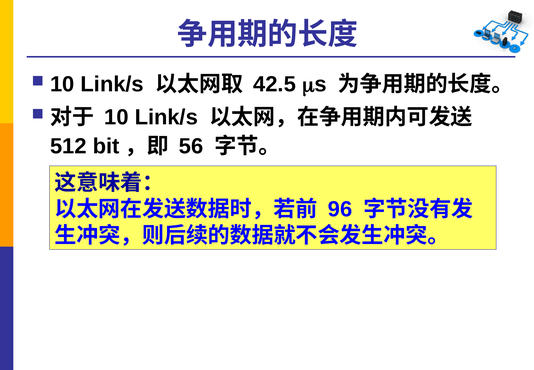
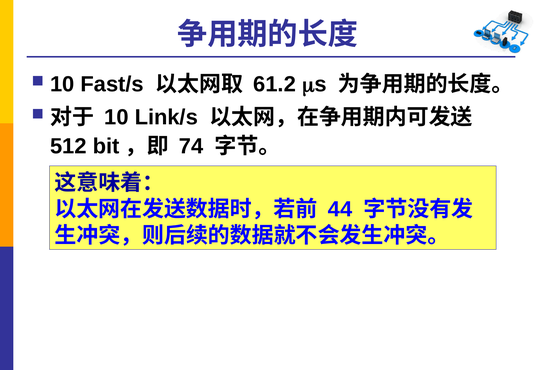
Link/s at (112, 84): Link/s -> Fast/s
42.5: 42.5 -> 61.2
56: 56 -> 74
96: 96 -> 44
